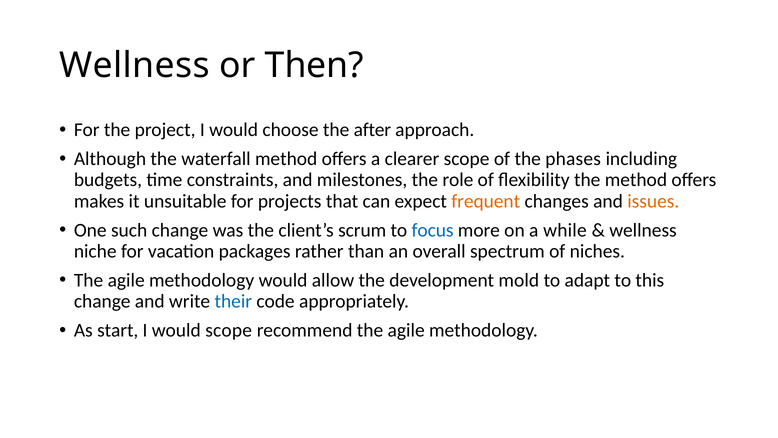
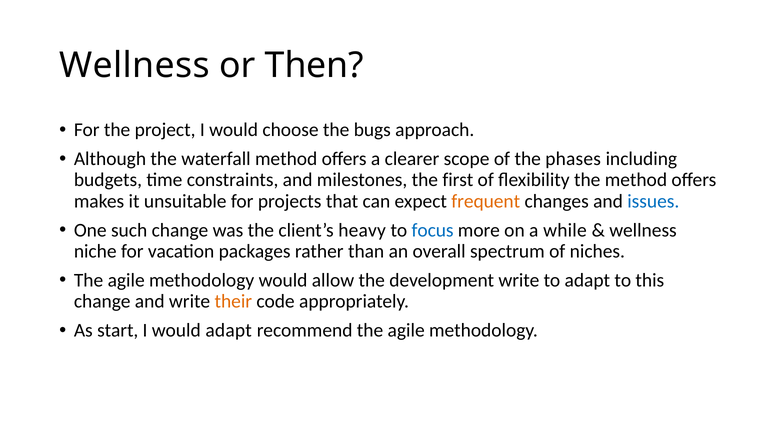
after: after -> bugs
role: role -> first
issues colour: orange -> blue
scrum: scrum -> heavy
development mold: mold -> write
their colour: blue -> orange
would scope: scope -> adapt
